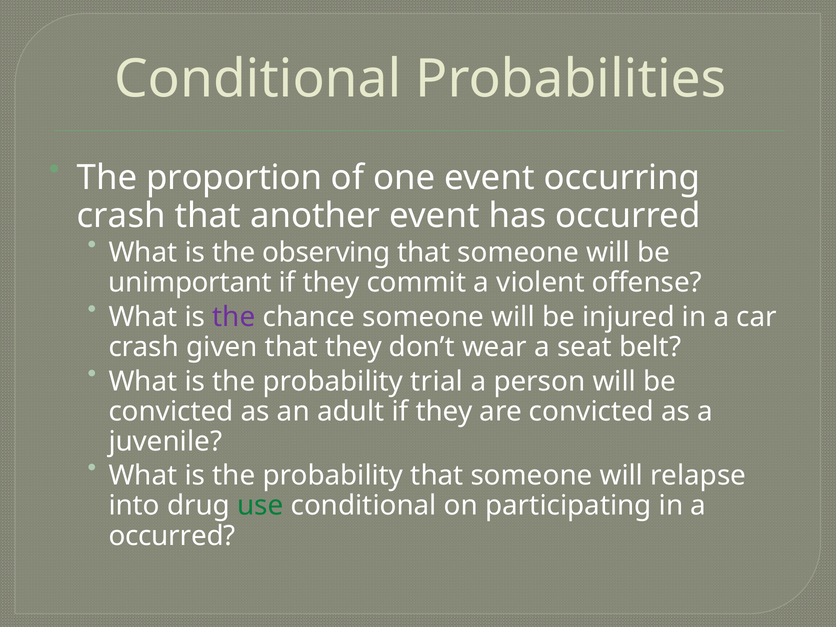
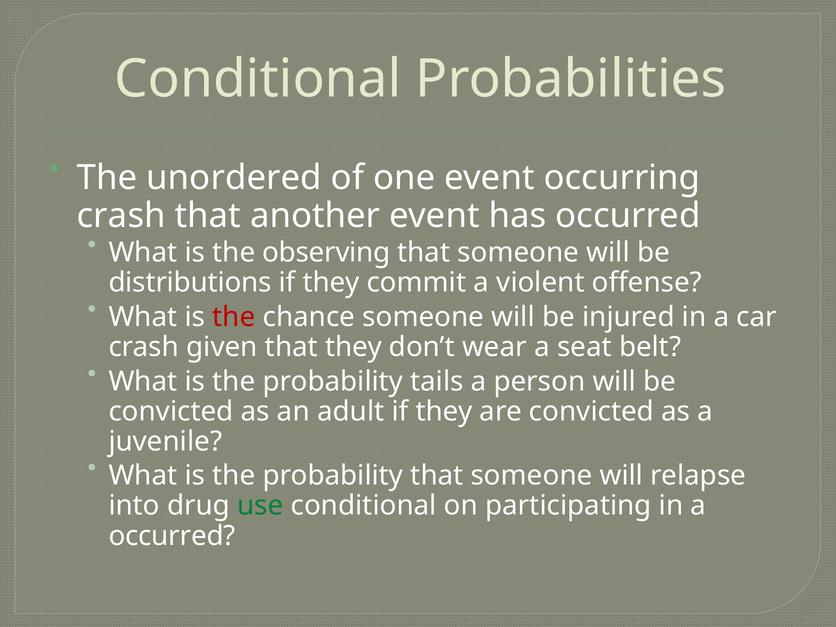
proportion: proportion -> unordered
unimportant: unimportant -> distributions
the at (234, 317) colour: purple -> red
trial: trial -> tails
